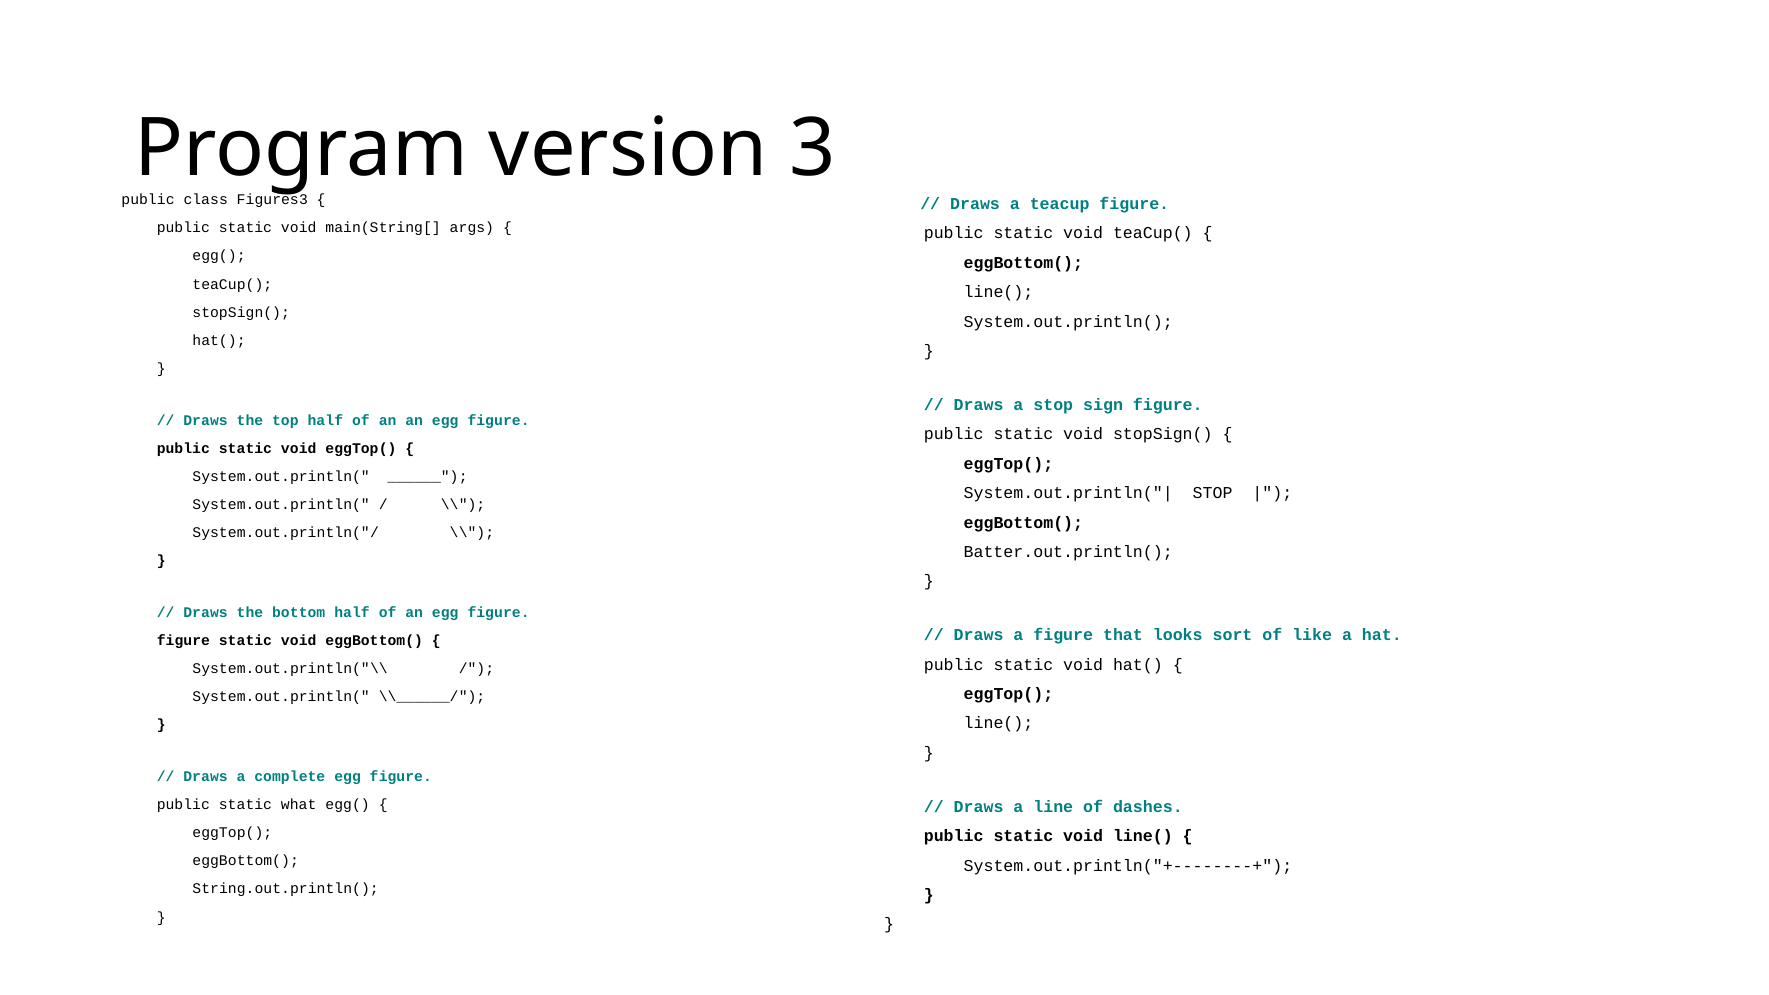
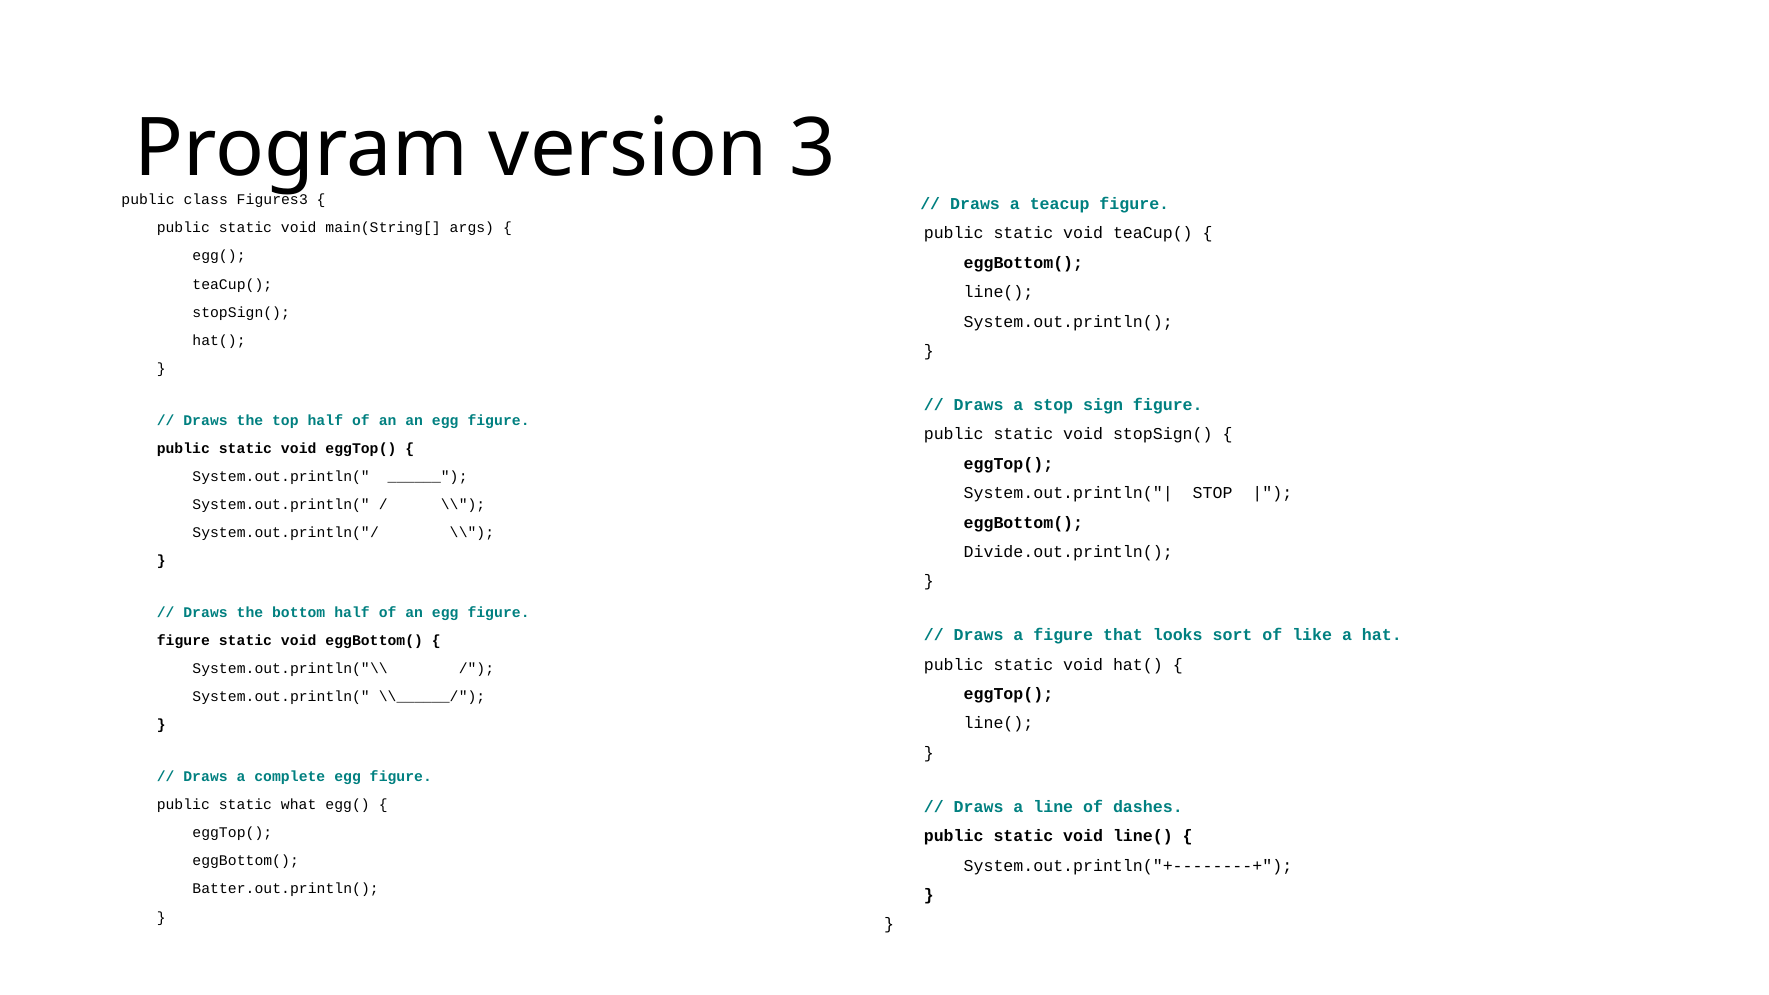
Batter.out.println(: Batter.out.println( -> Divide.out.println(
String.out.println(: String.out.println( -> Batter.out.println(
